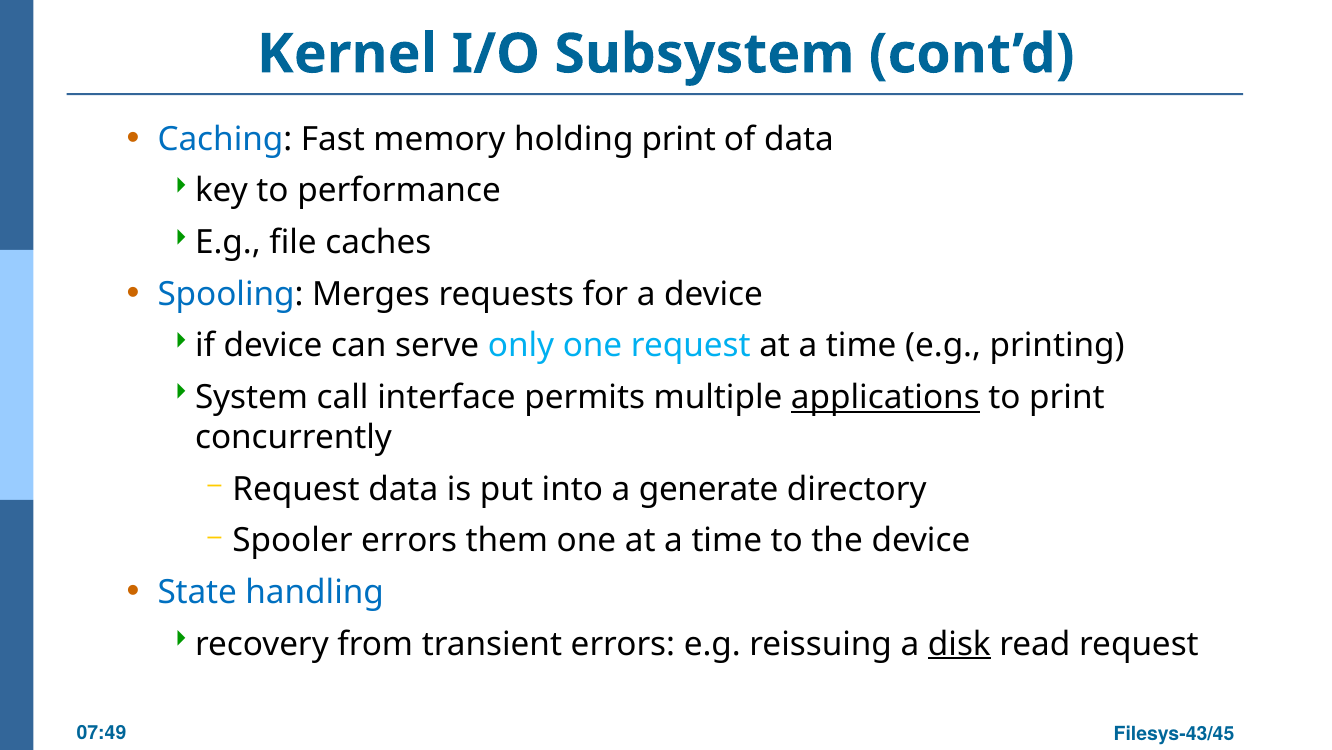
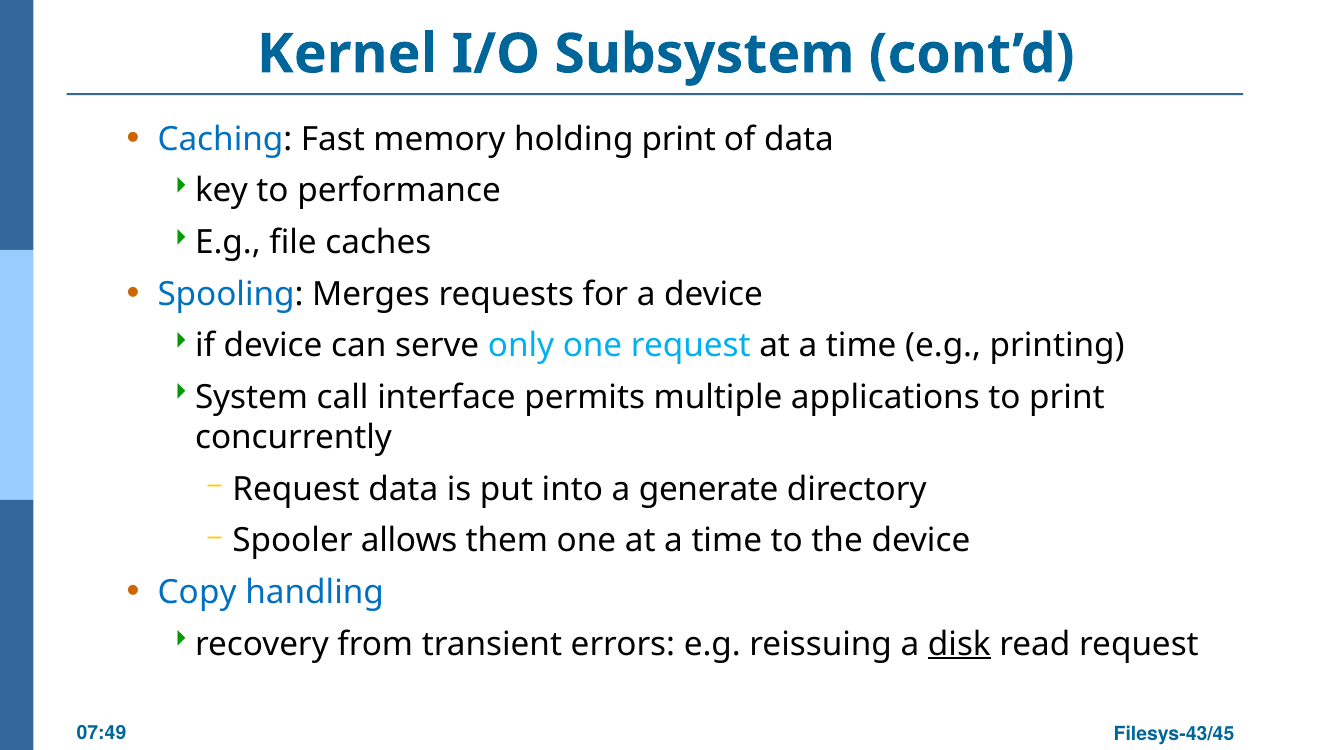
applications underline: present -> none
Spooler errors: errors -> allows
State: State -> Copy
